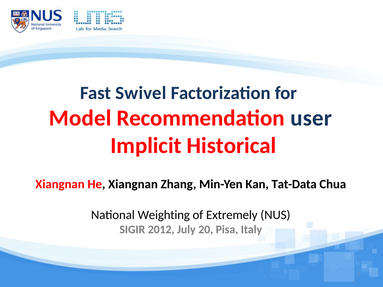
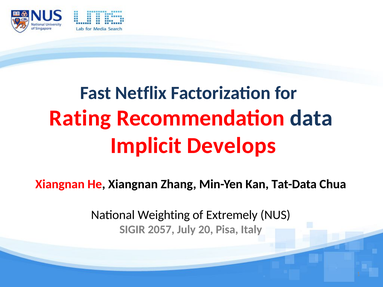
Swivel: Swivel -> Netflix
Model: Model -> Rating
user: user -> data
Historical: Historical -> Develops
2012: 2012 -> 2057
